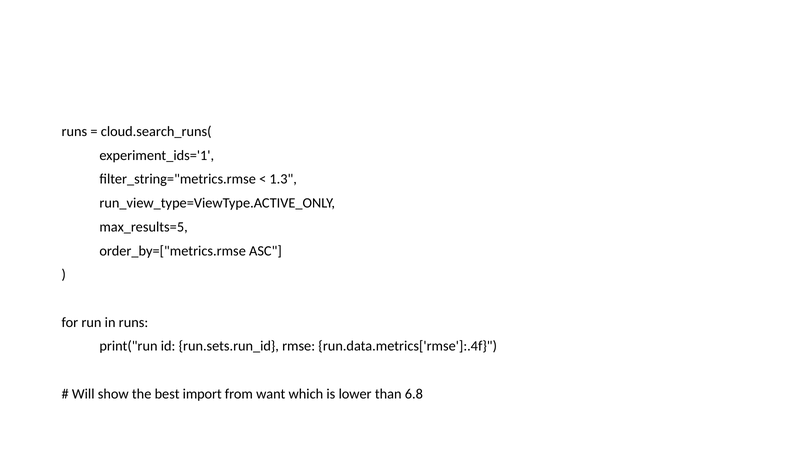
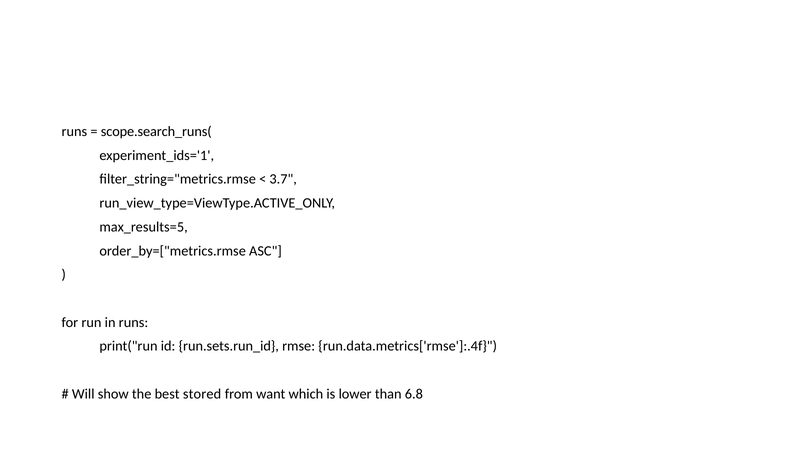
cloud.search_runs(: cloud.search_runs( -> scope.search_runs(
1.3: 1.3 -> 3.7
import: import -> stored
